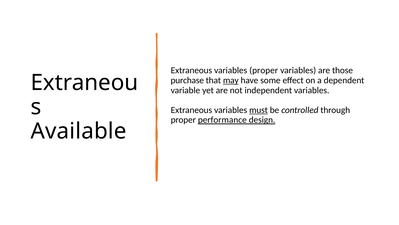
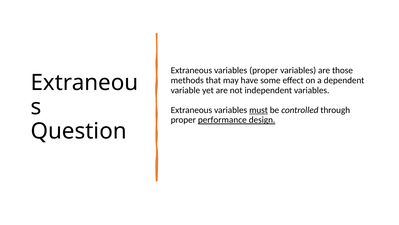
purchase: purchase -> methods
may underline: present -> none
Available: Available -> Question
